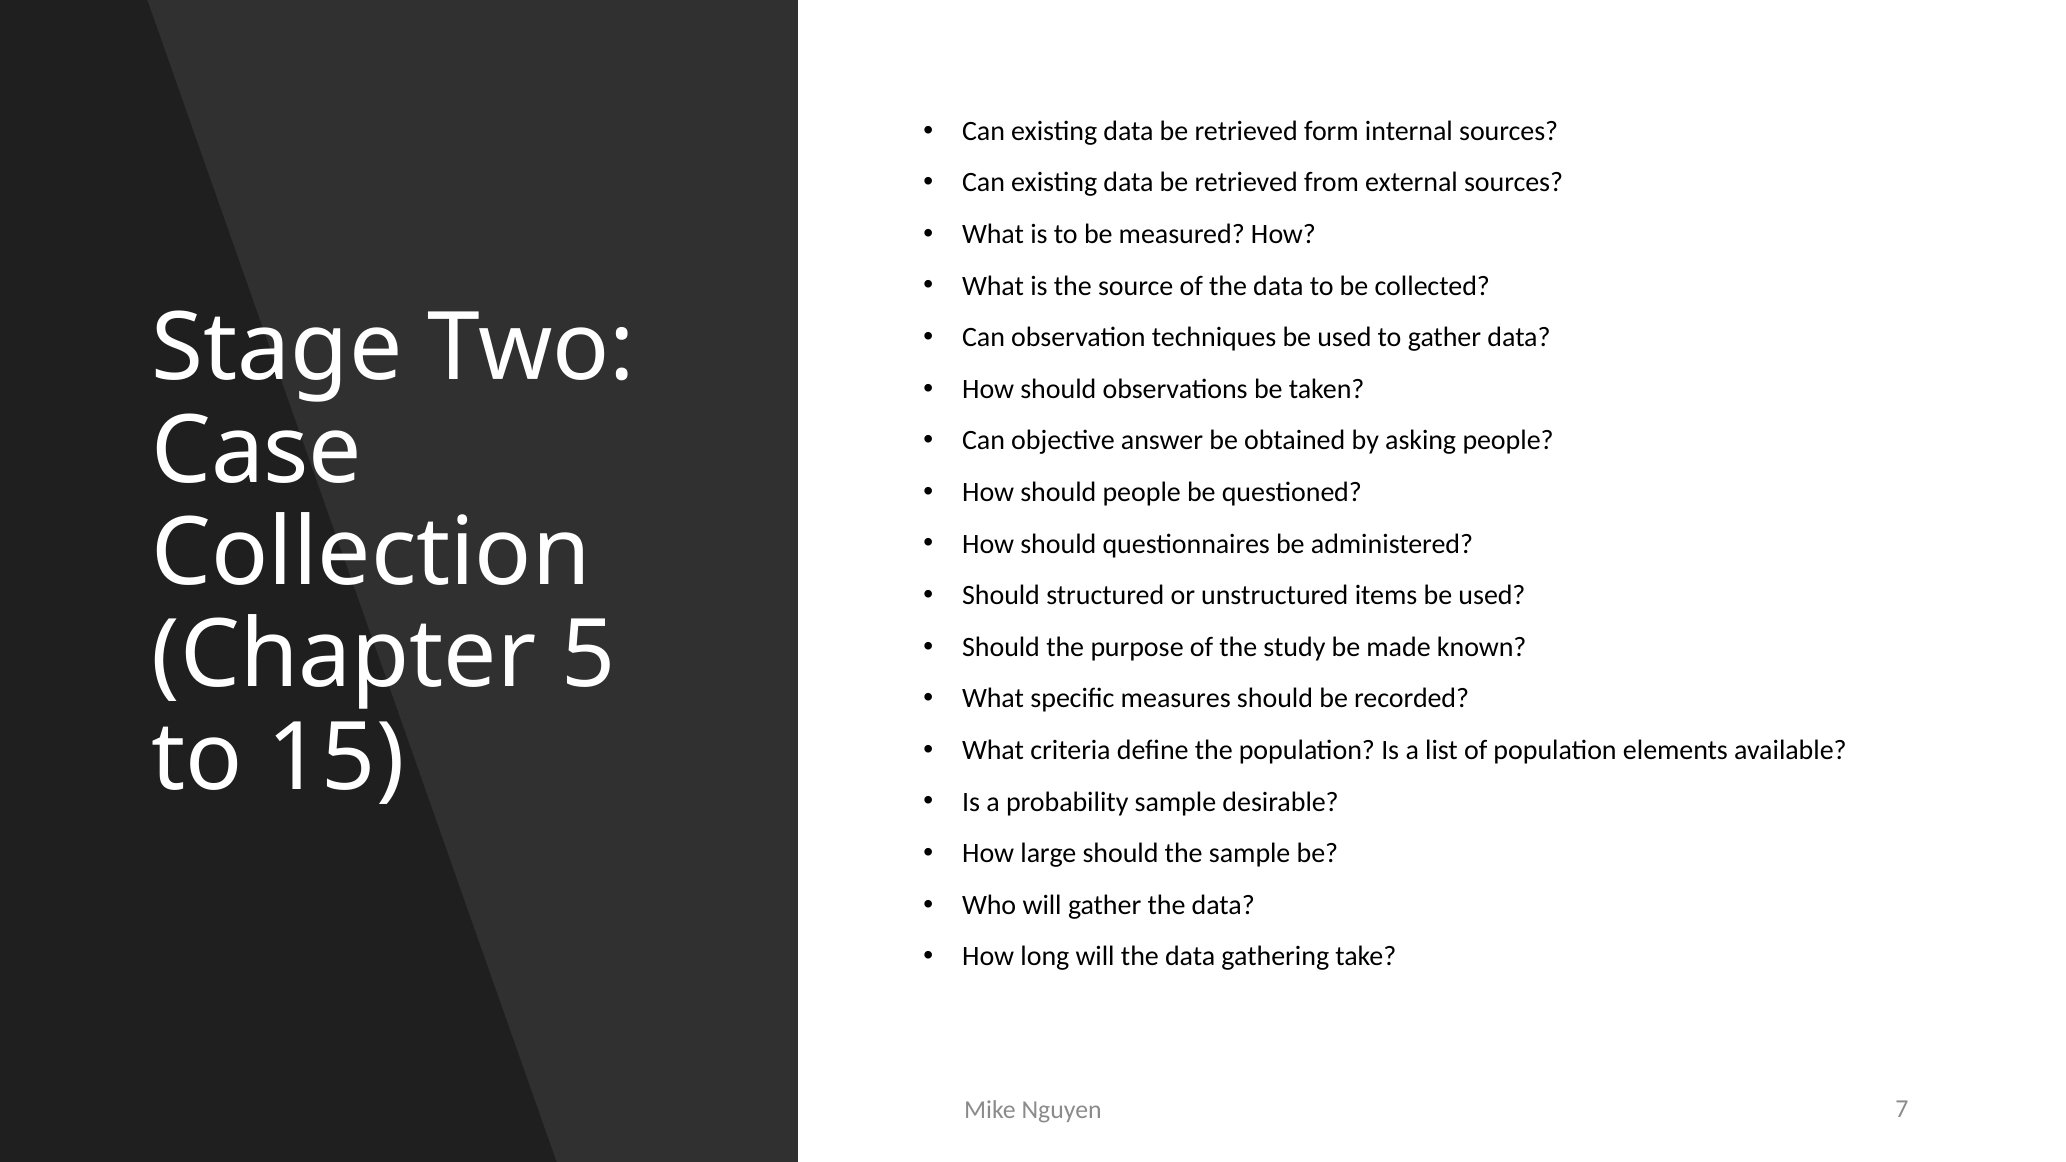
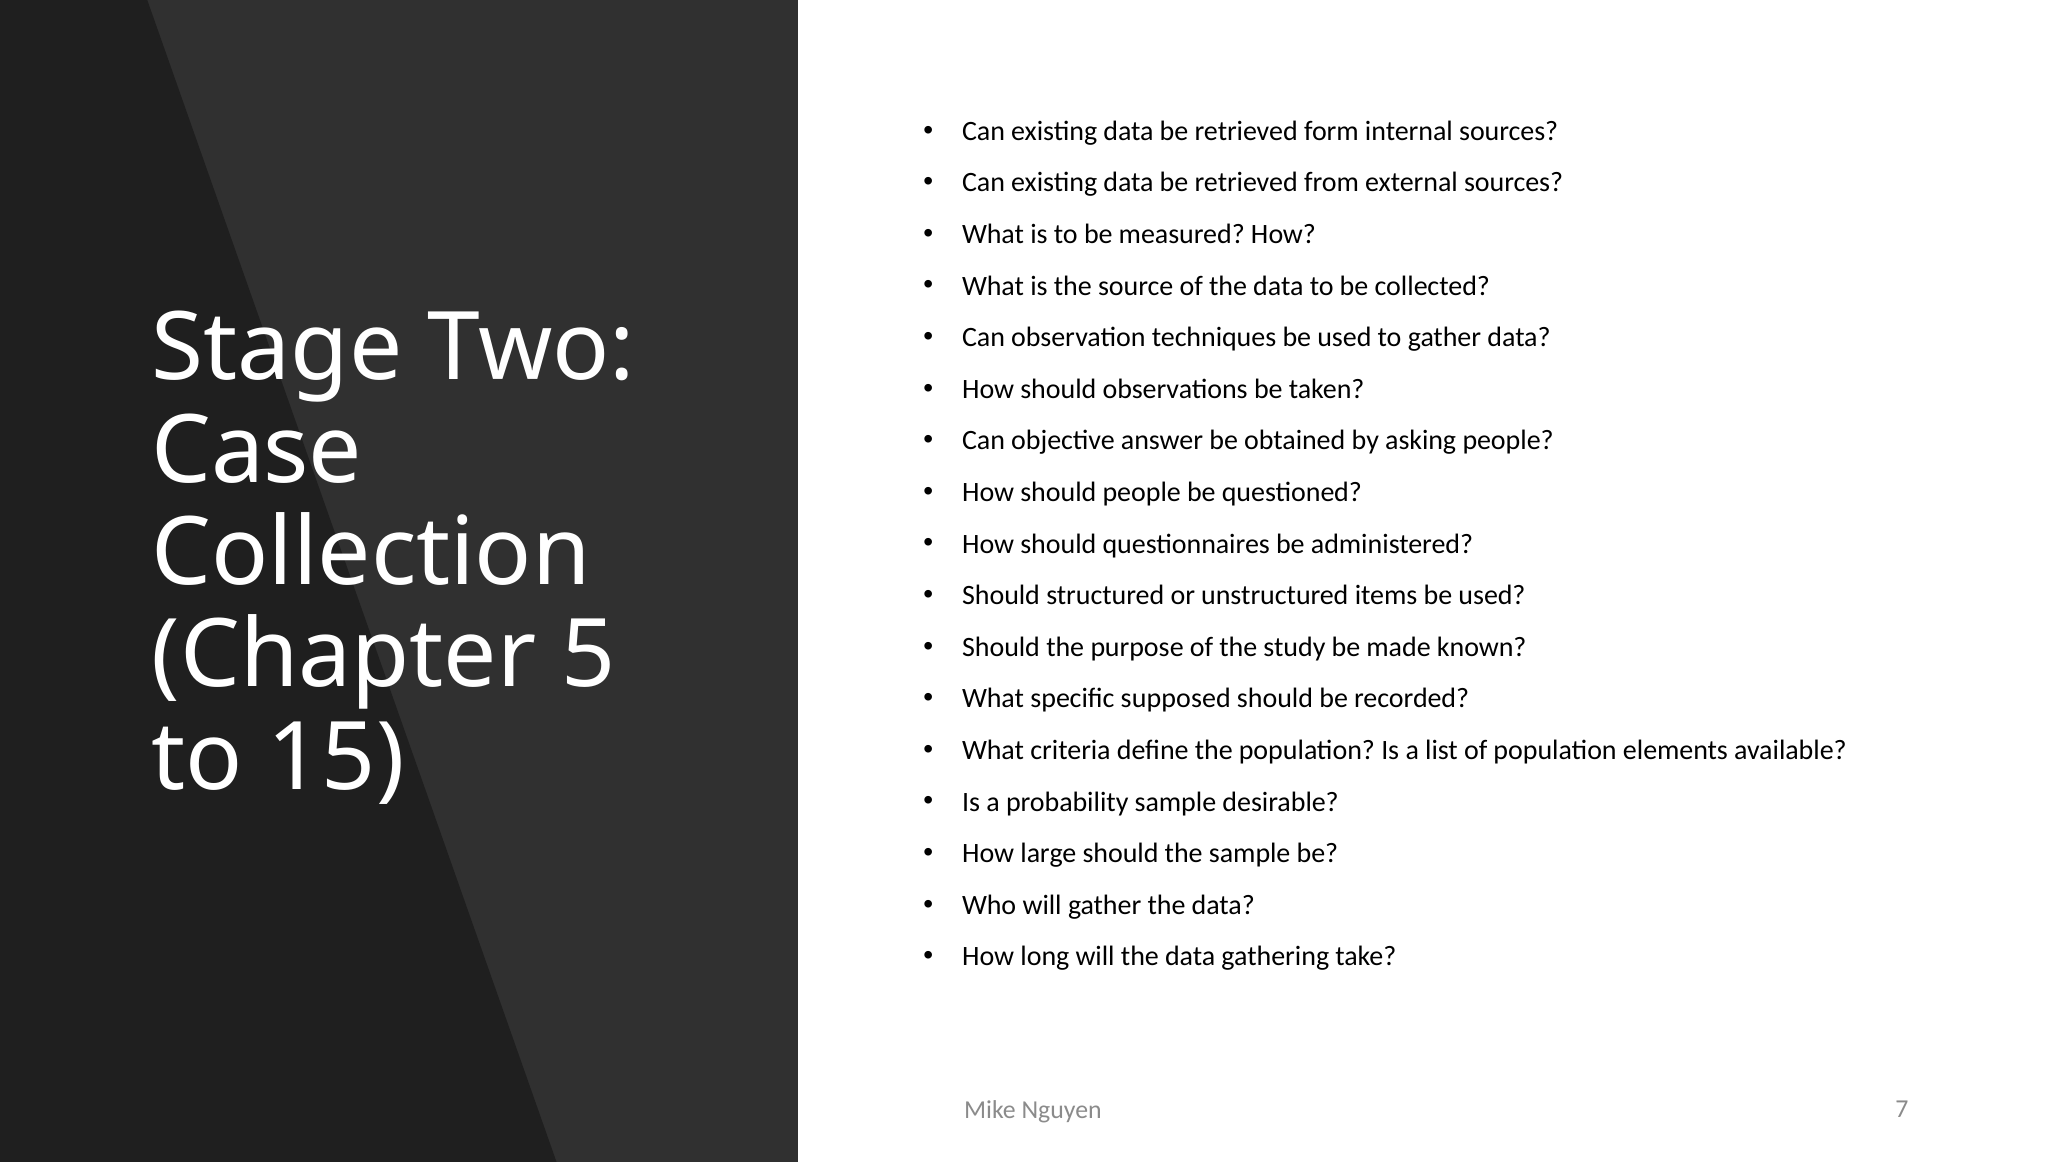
measures: measures -> supposed
